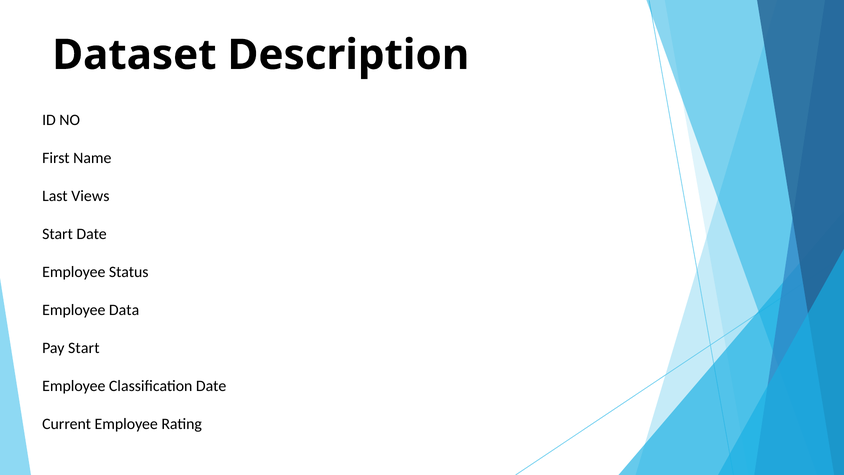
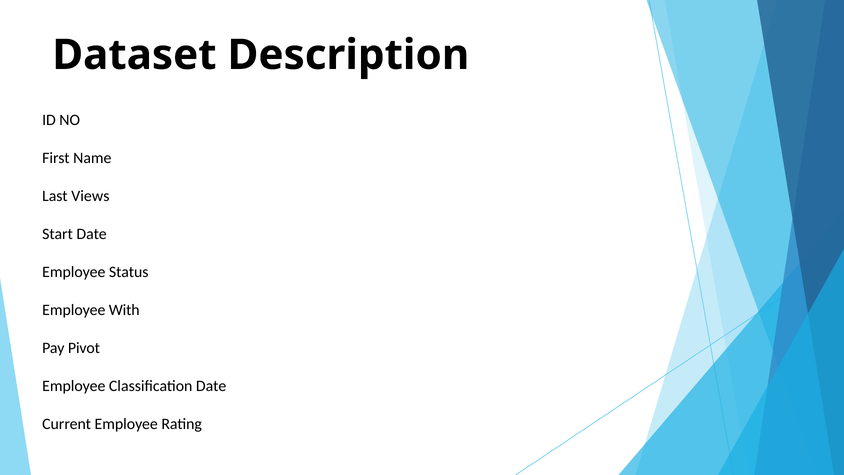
Data: Data -> With
Pay Start: Start -> Pivot
